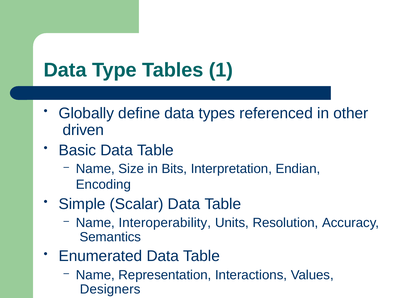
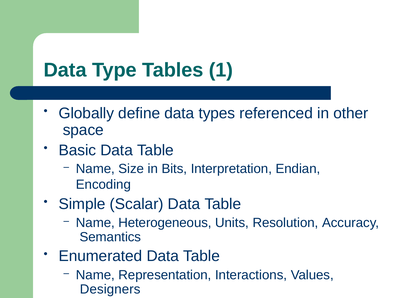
driven: driven -> space
Interoperability: Interoperability -> Heterogeneous
